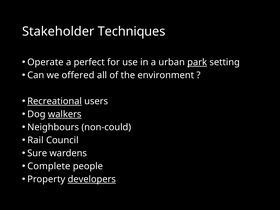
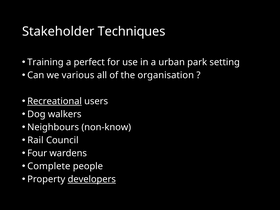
Operate: Operate -> Training
park underline: present -> none
offered: offered -> various
environment: environment -> organisation
walkers underline: present -> none
non-could: non-could -> non-know
Sure: Sure -> Four
